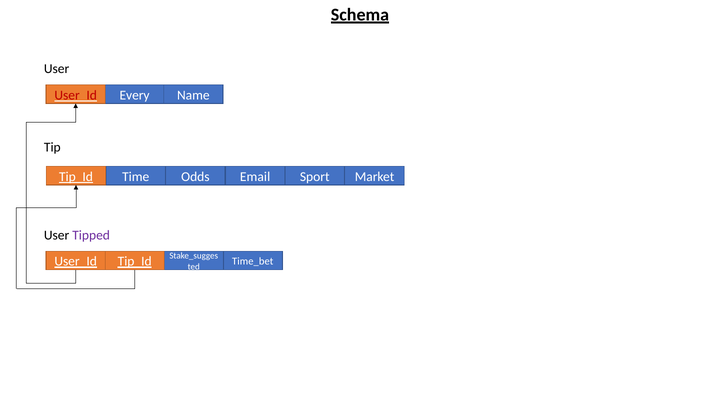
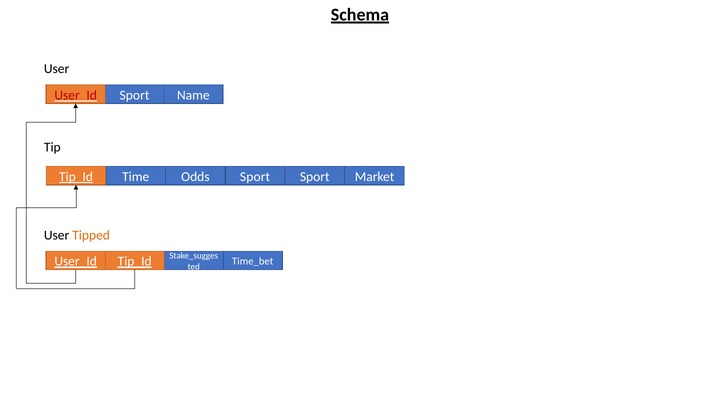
Every at (135, 95): Every -> Sport
Tip_Id Email: Email -> Sport
Tipped colour: purple -> orange
